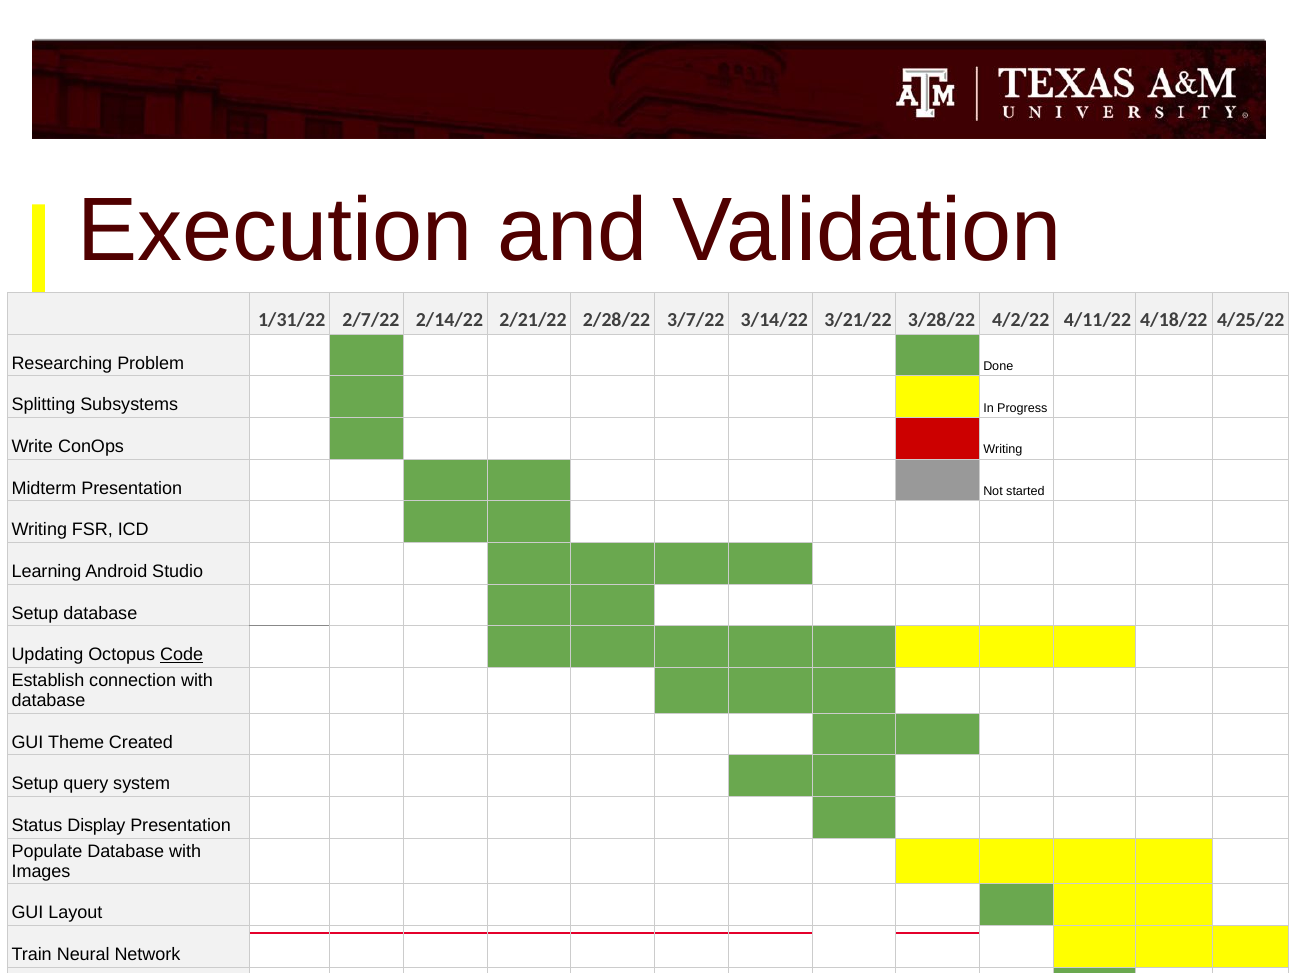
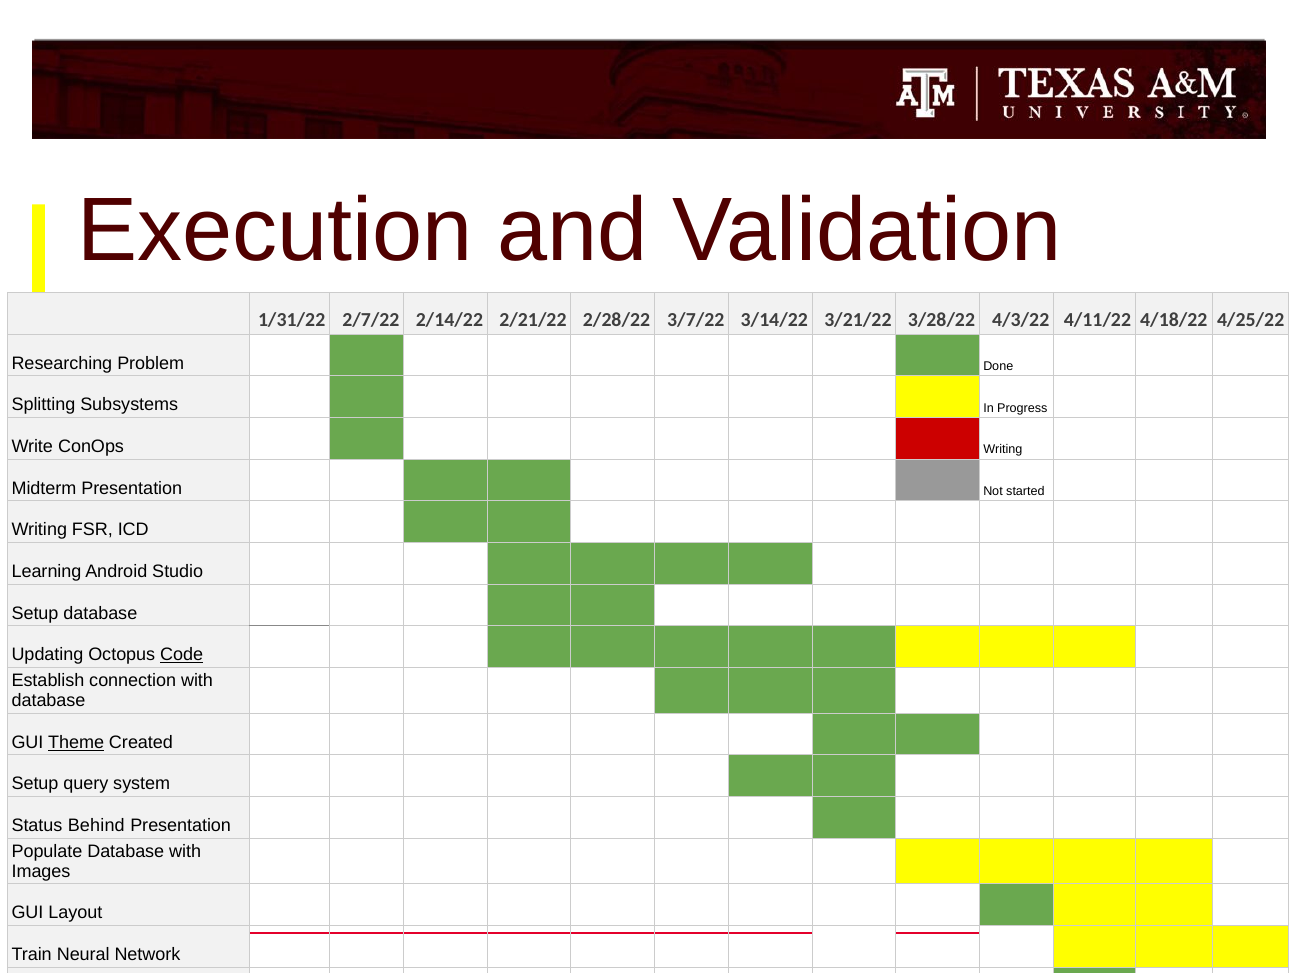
4/2/22: 4/2/22 -> 4/3/22
Theme underline: none -> present
Display: Display -> Behind
